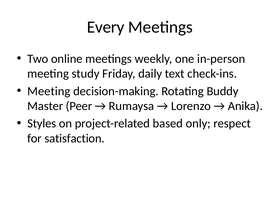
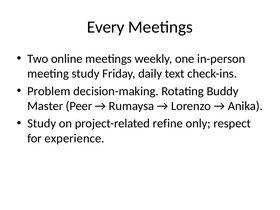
Meeting at (49, 91): Meeting -> Problem
Styles at (42, 123): Styles -> Study
based: based -> refine
satisfaction: satisfaction -> experience
